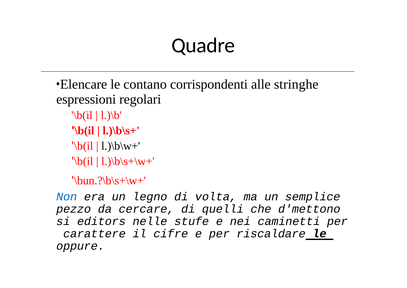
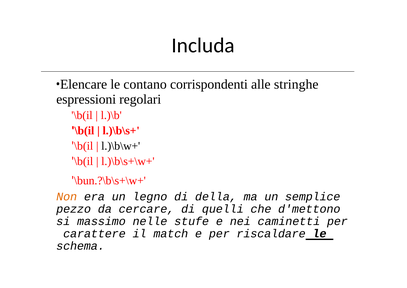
Quadre: Quadre -> Includa
Non colour: blue -> orange
volta: volta -> della
editors: editors -> massimo
cifre: cifre -> match
oppure: oppure -> schema
